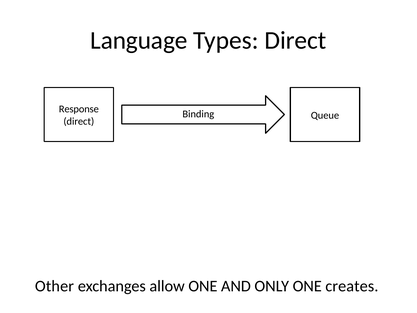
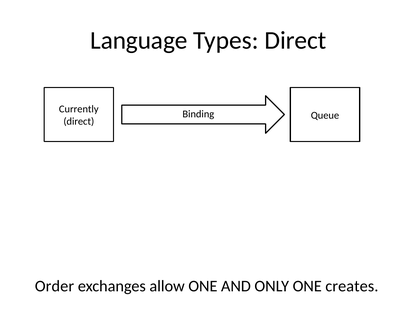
Response: Response -> Currently
Other: Other -> Order
